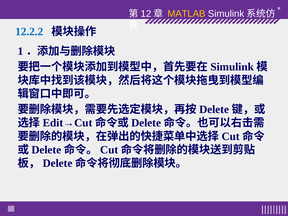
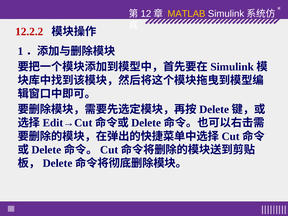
12.2.2 colour: blue -> red
